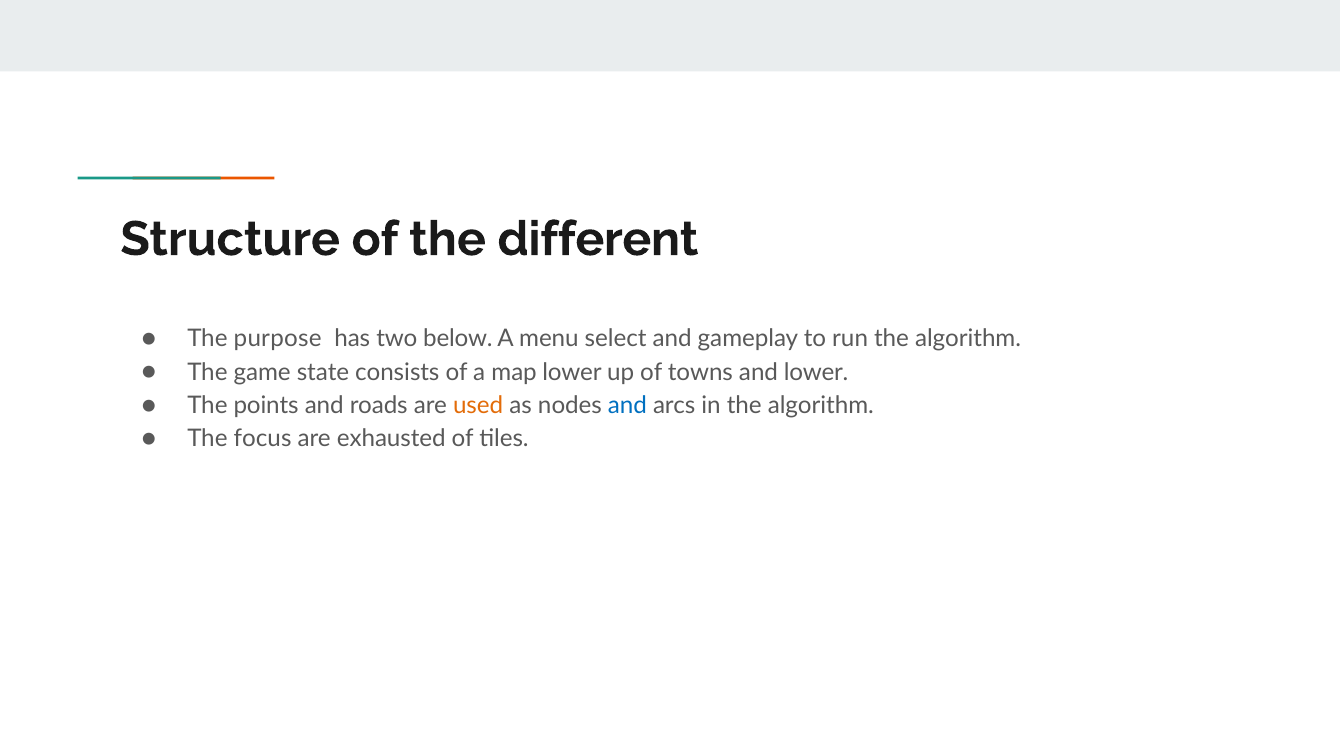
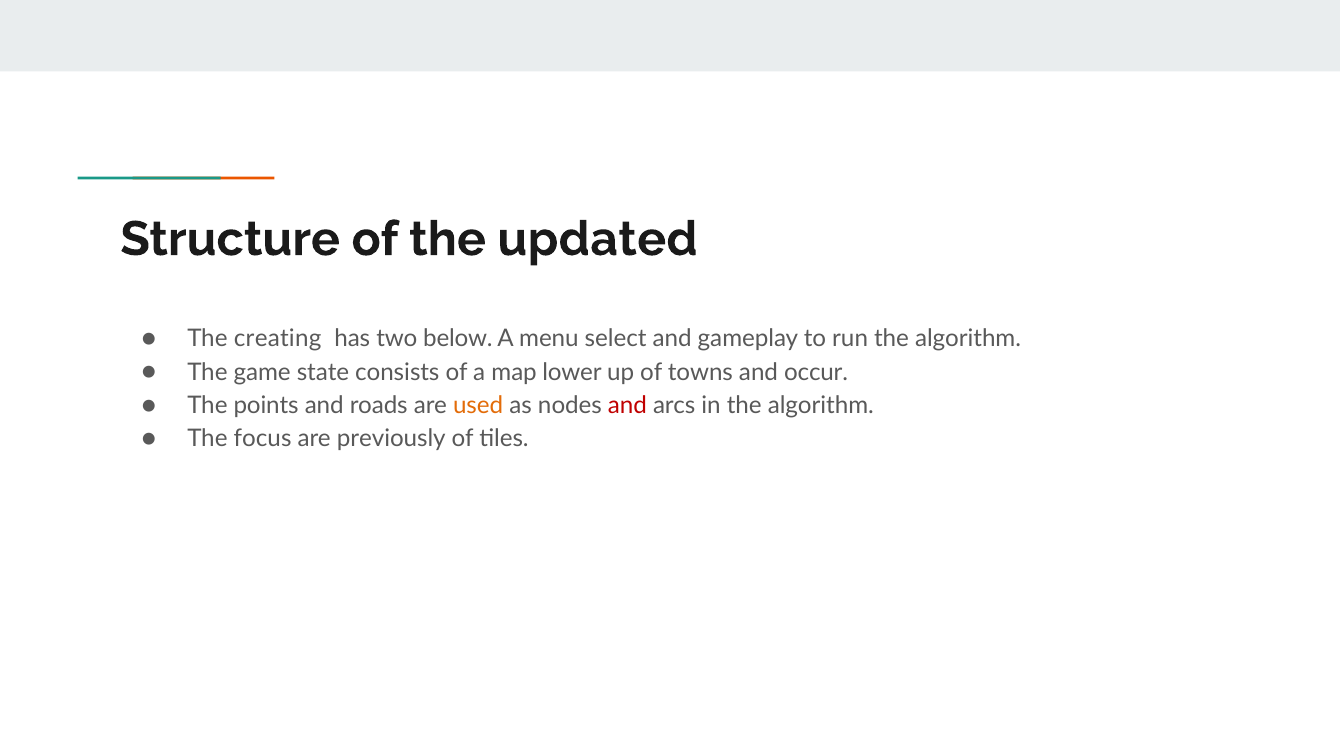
different: different -> updated
purpose: purpose -> creating
and lower: lower -> occur
and at (628, 405) colour: blue -> red
exhausted: exhausted -> previously
